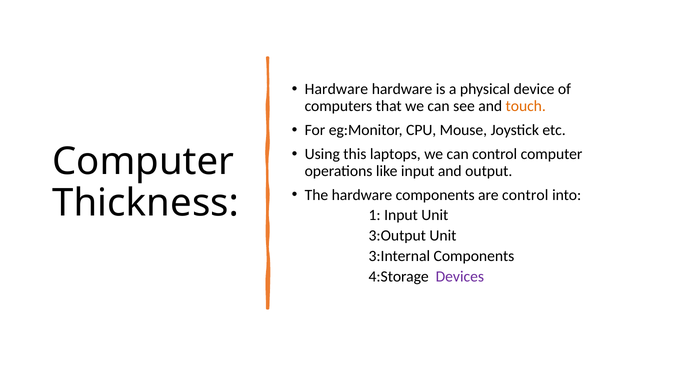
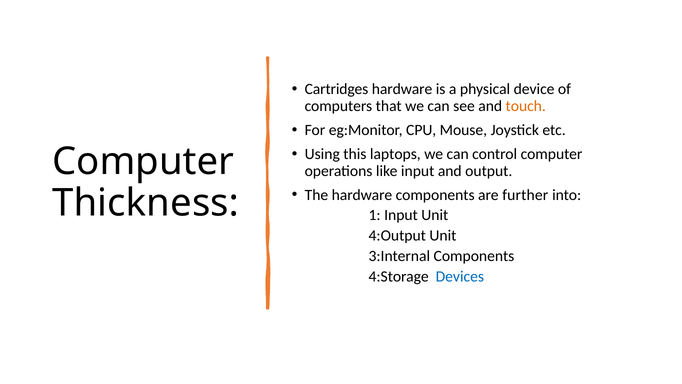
Hardware at (336, 89): Hardware -> Cartridges
are control: control -> further
3:Output: 3:Output -> 4:Output
Devices colour: purple -> blue
